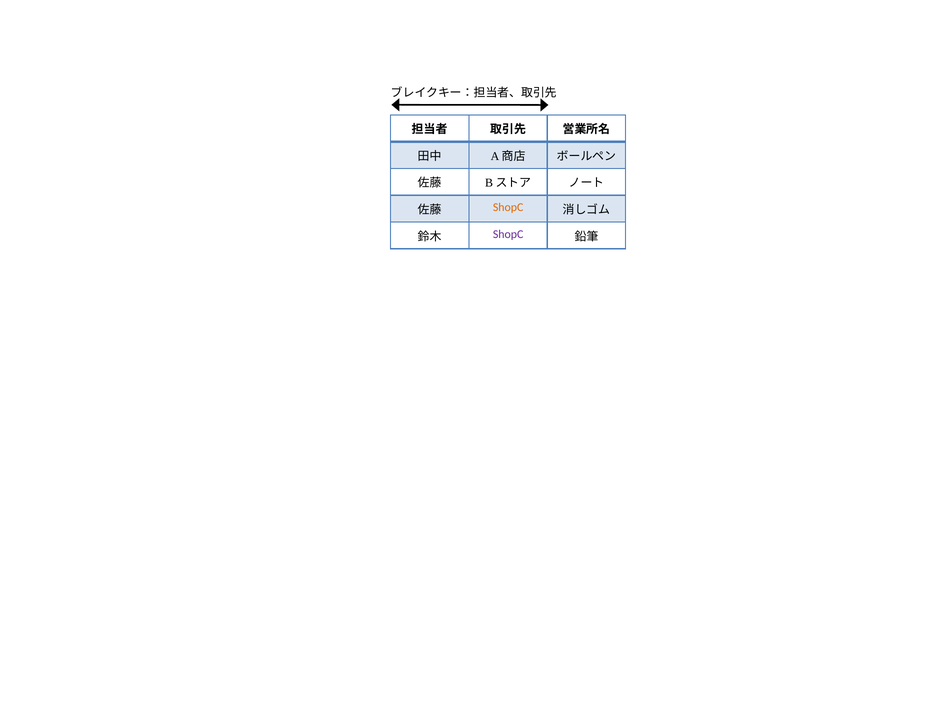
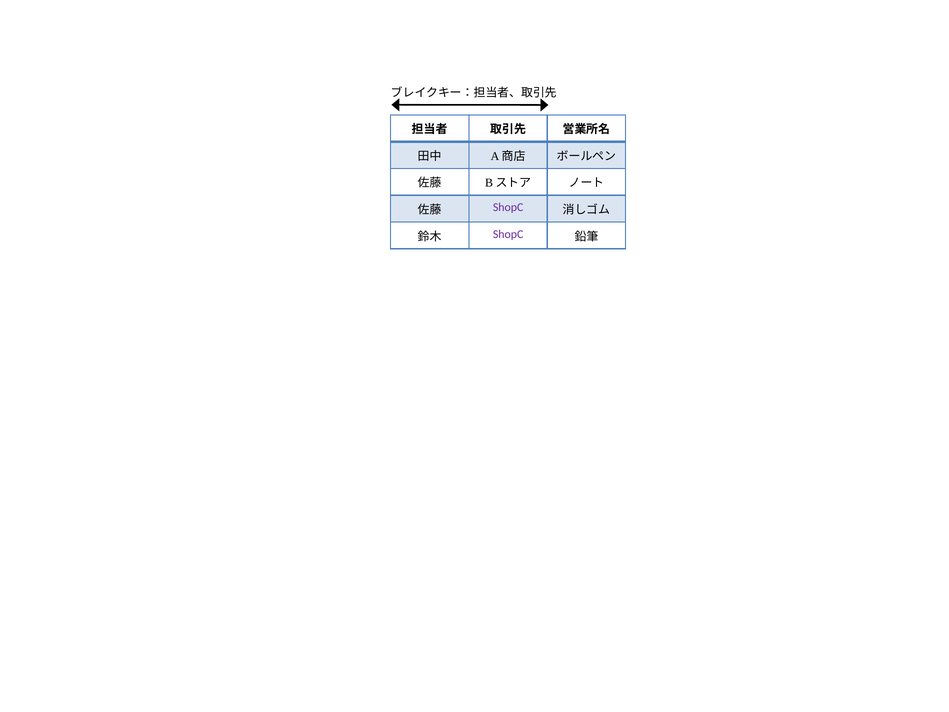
ShopC at (508, 207) colour: orange -> purple
